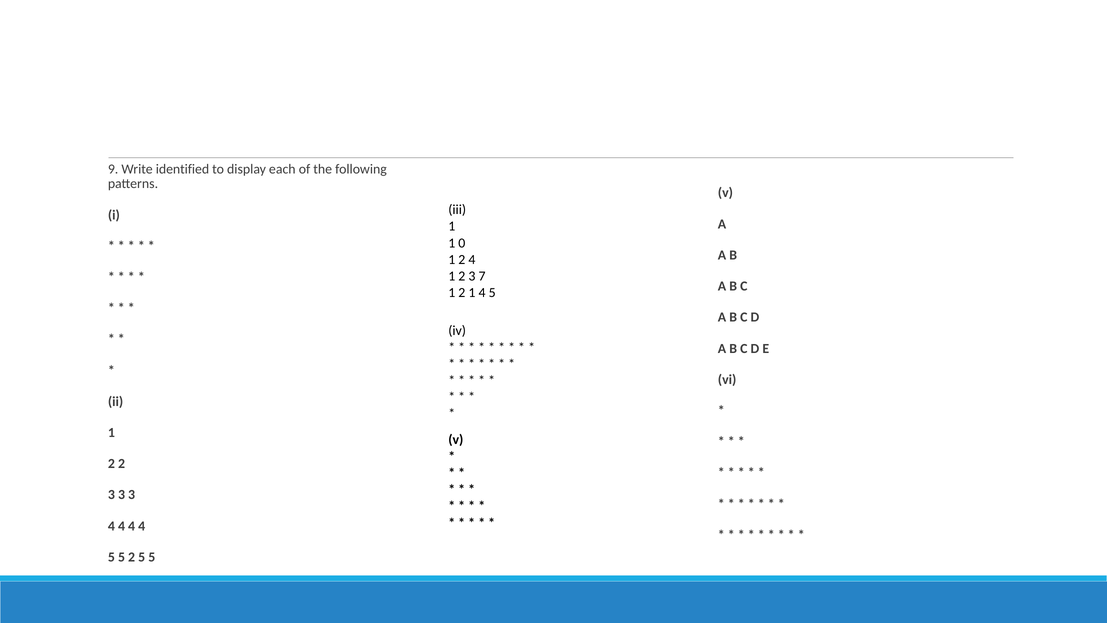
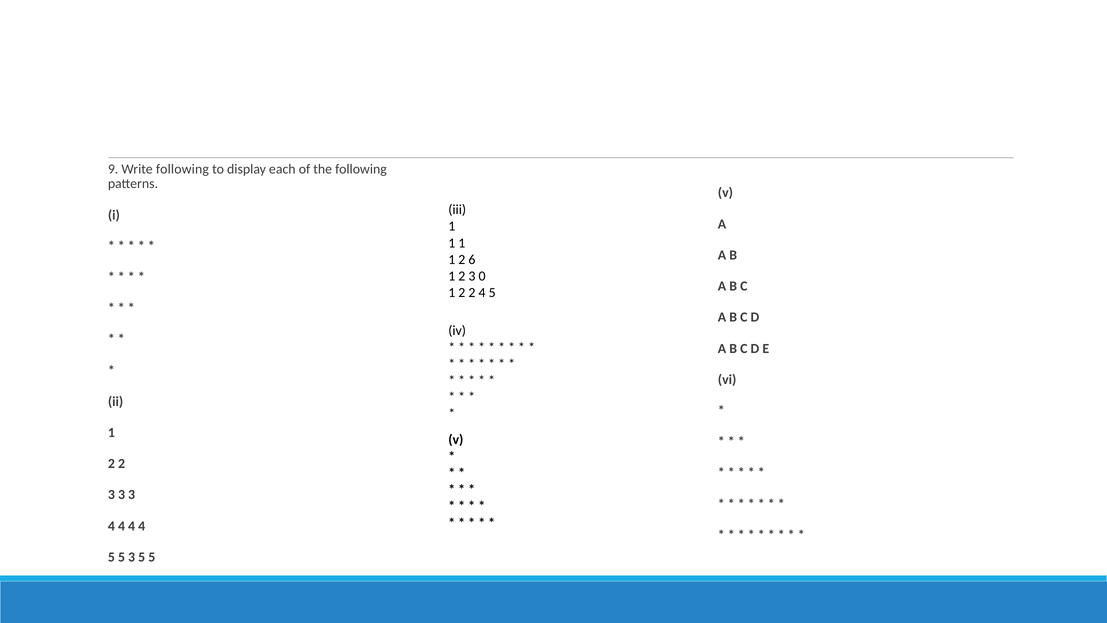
Write identified: identified -> following
0 at (462, 243): 0 -> 1
2 4: 4 -> 6
7: 7 -> 0
1 at (472, 293): 1 -> 2
5 2: 2 -> 3
